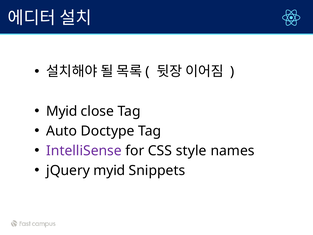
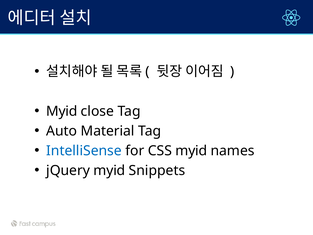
Doctype: Doctype -> Material
IntelliSense colour: purple -> blue
CSS style: style -> myid
